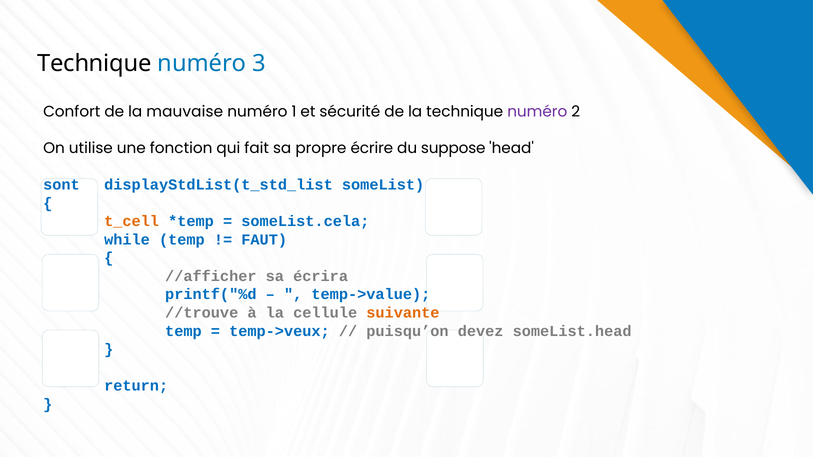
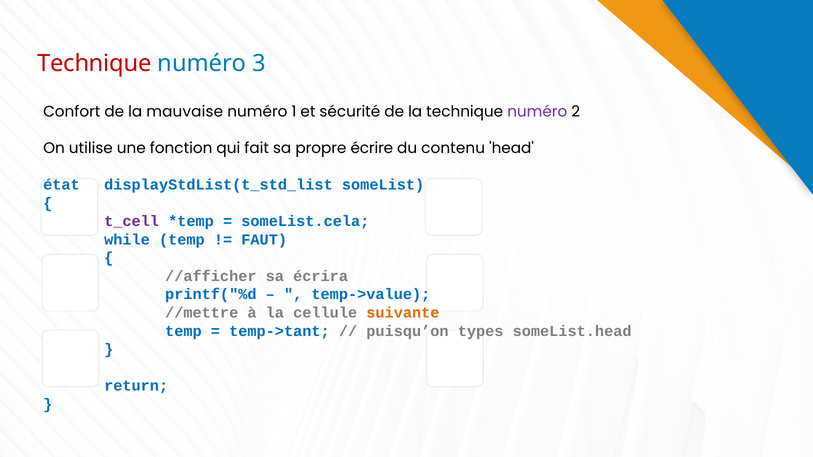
Technique at (94, 63) colour: black -> red
suppose: suppose -> contenu
sont: sont -> état
t_cell colour: orange -> purple
//trouve: //trouve -> //mettre
temp->veux: temp->veux -> temp->tant
devez: devez -> types
